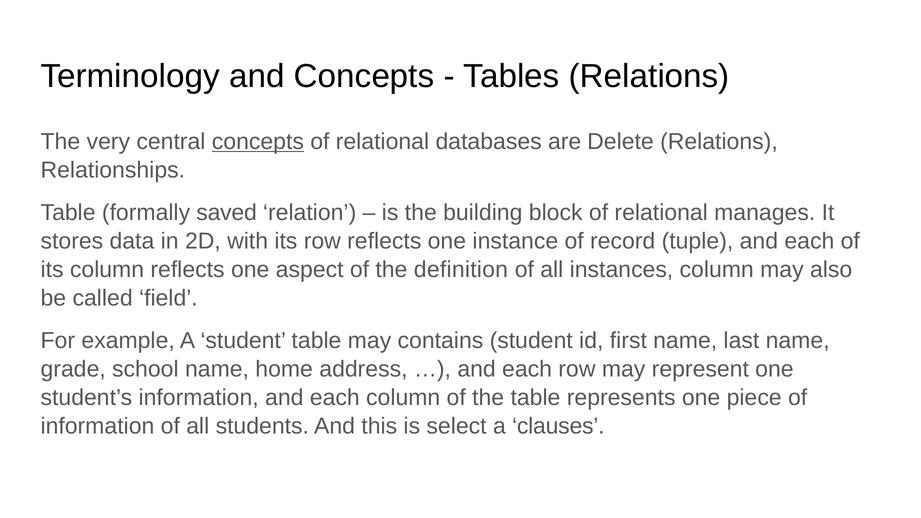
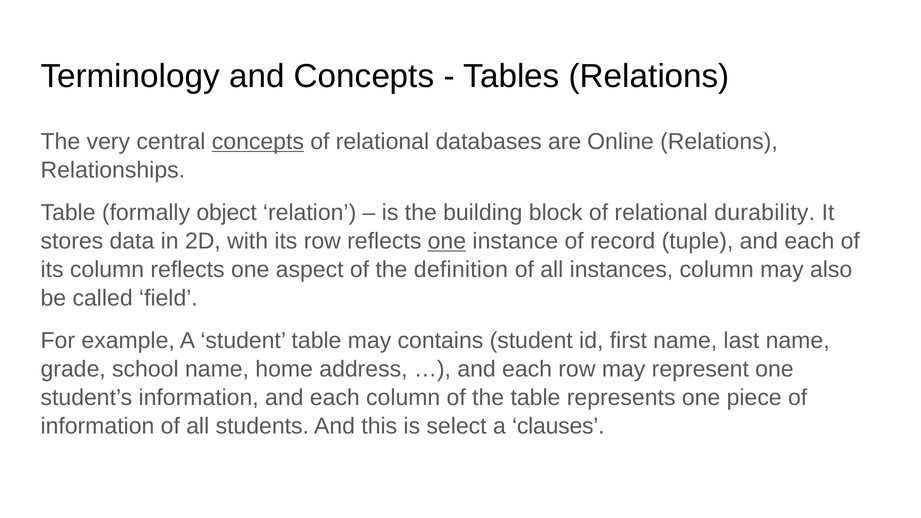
Delete: Delete -> Online
saved: saved -> object
manages: manages -> durability
one at (447, 241) underline: none -> present
